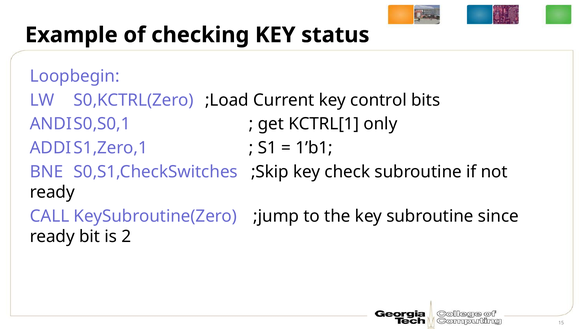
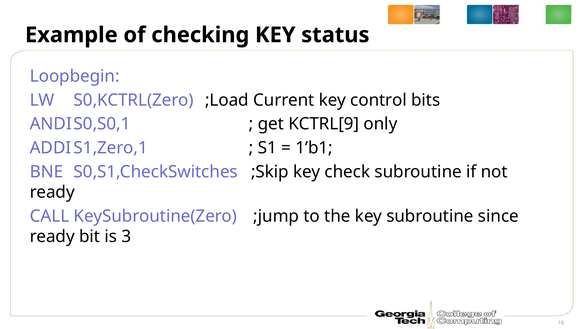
KCTRL[1: KCTRL[1 -> KCTRL[9
2: 2 -> 3
